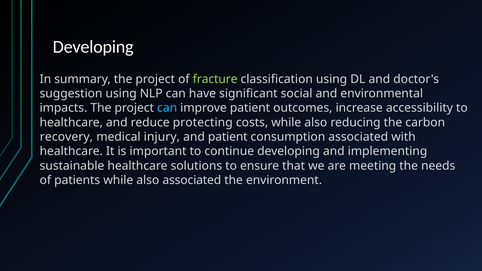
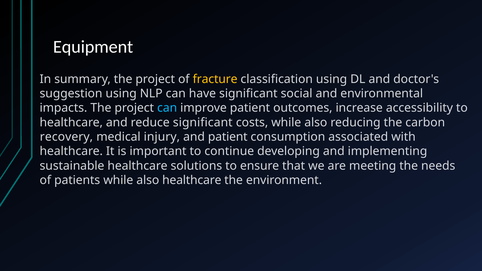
Developing at (93, 47): Developing -> Equipment
fracture colour: light green -> yellow
reduce protecting: protecting -> significant
also associated: associated -> healthcare
